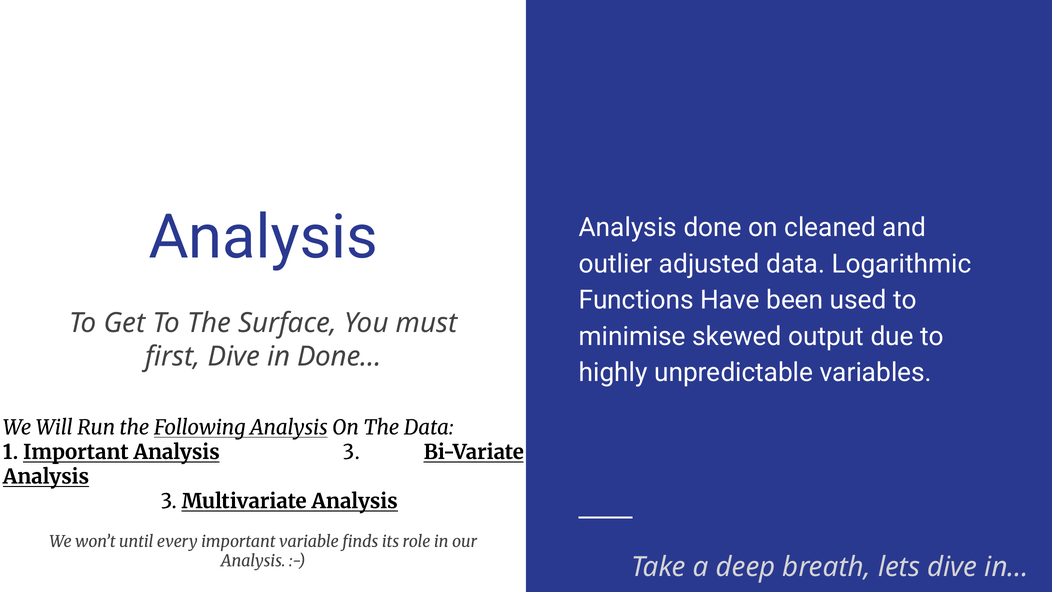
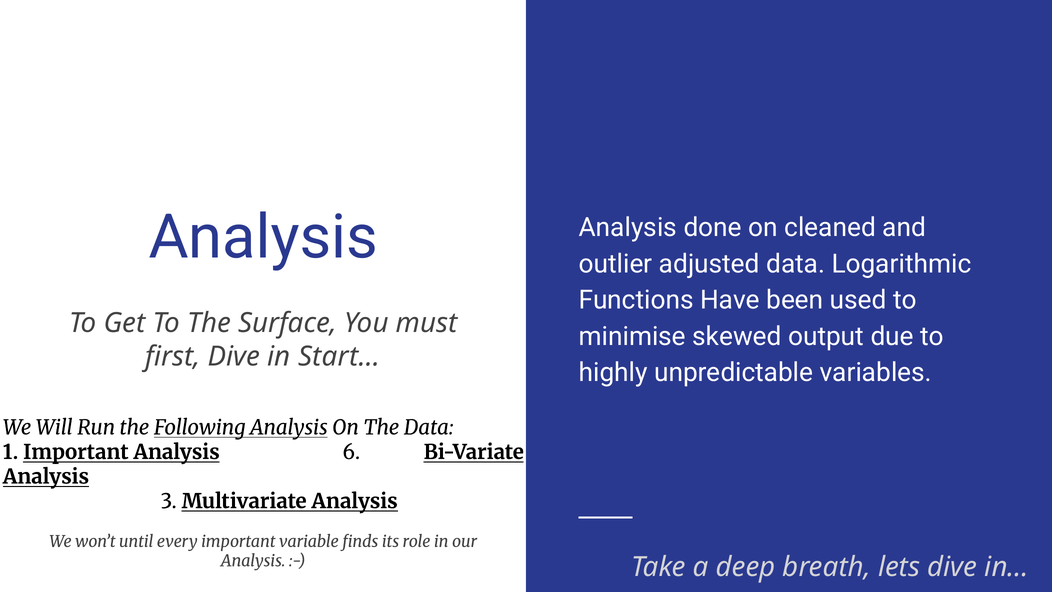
Done…: Done… -> Start…
3 at (351, 452): 3 -> 6
